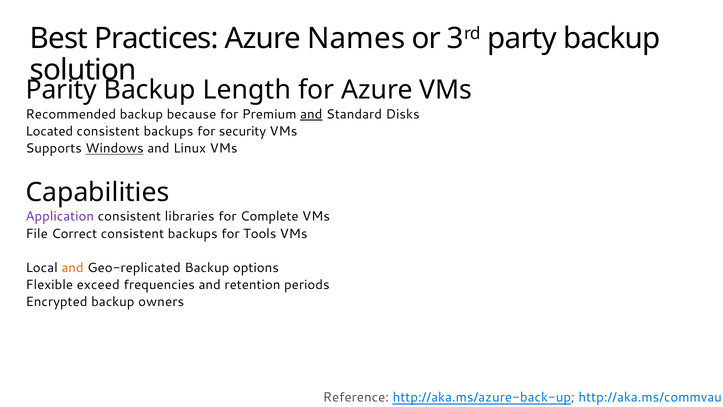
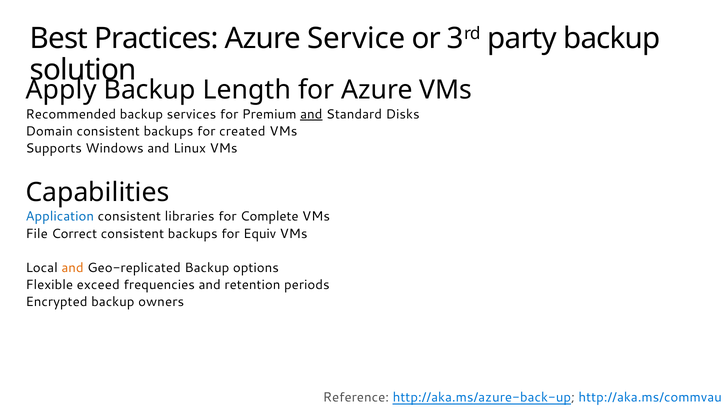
Names: Names -> Service
Parity: Parity -> Apply
because: because -> services
Located: Located -> Domain
security: security -> created
Windows underline: present -> none
Application colour: purple -> blue
Tools: Tools -> Equiv
